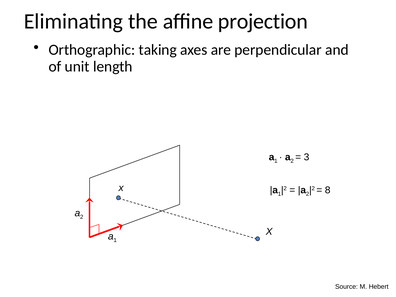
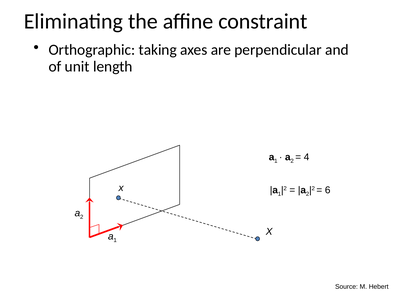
projection: projection -> constraint
3: 3 -> 4
8: 8 -> 6
